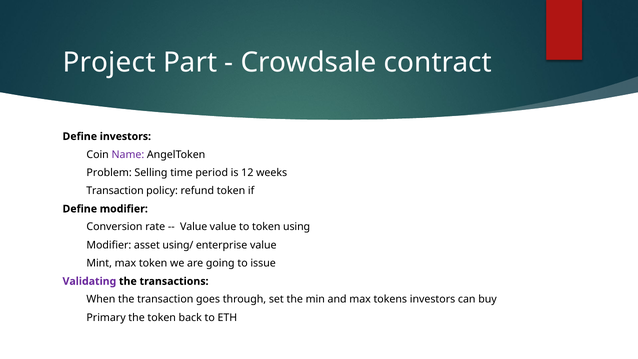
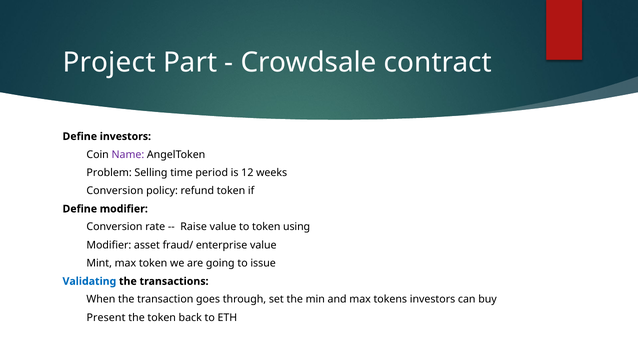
Transaction at (115, 191): Transaction -> Conversion
Value at (194, 227): Value -> Raise
using/: using/ -> fraud/
Validating colour: purple -> blue
Primary: Primary -> Present
